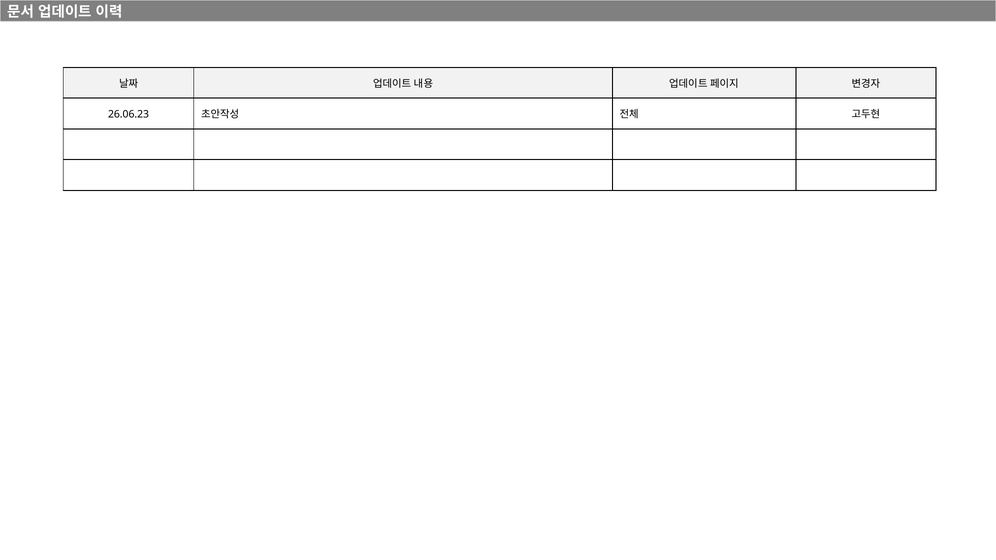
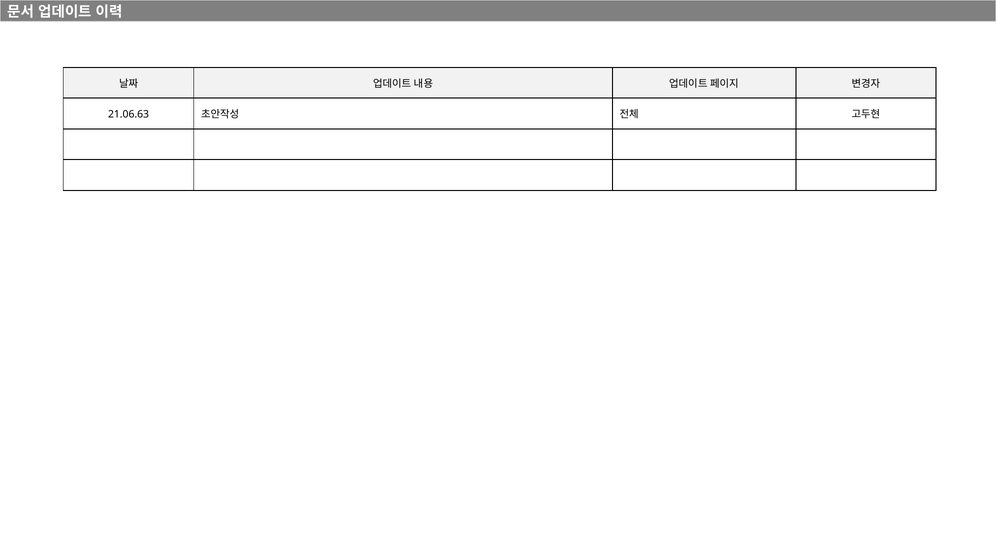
26.06.23: 26.06.23 -> 21.06.63
